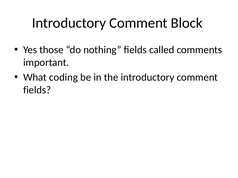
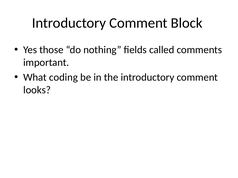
fields at (37, 90): fields -> looks
